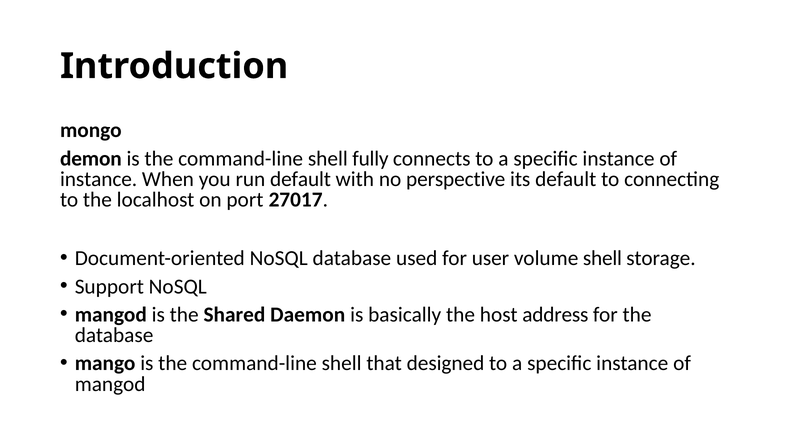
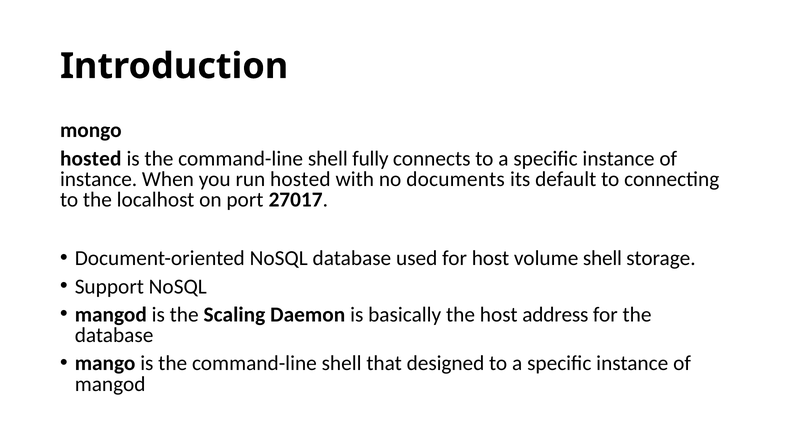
demon at (91, 158): demon -> hosted
run default: default -> hosted
perspective: perspective -> documents
for user: user -> host
Shared: Shared -> Scaling
